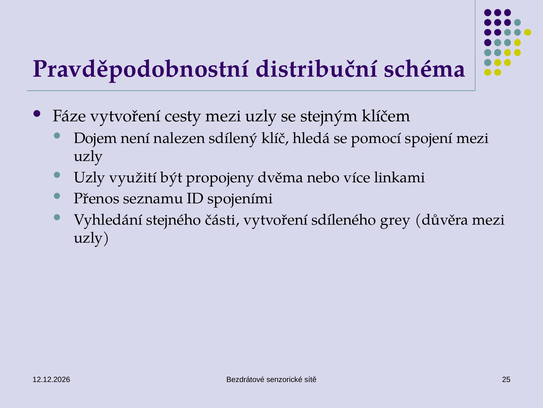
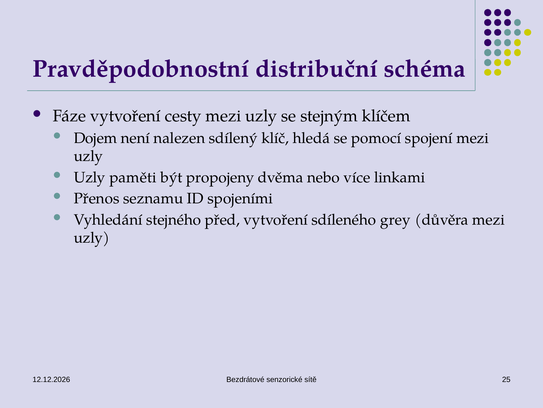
využití: využití -> paměti
části: části -> před
